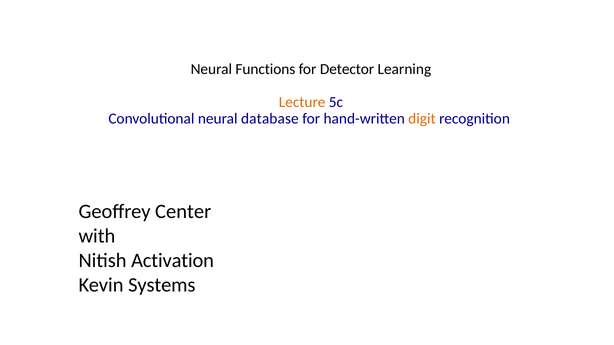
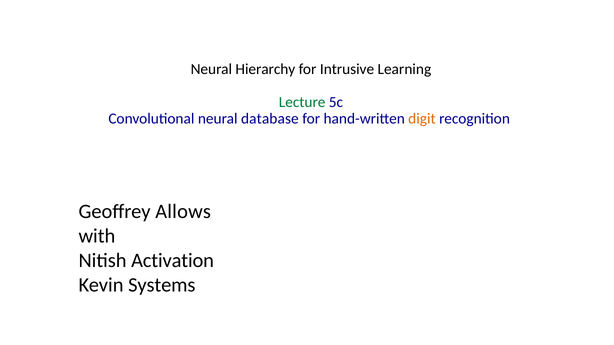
Functions: Functions -> Hierarchy
Detector: Detector -> Intrusive
Lecture colour: orange -> green
Center: Center -> Allows
